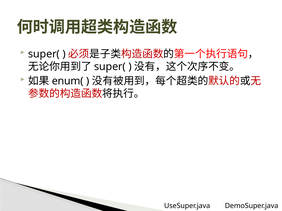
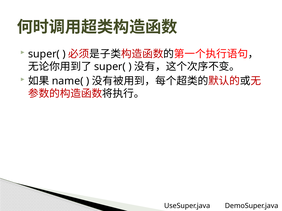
enum(: enum( -> name(
